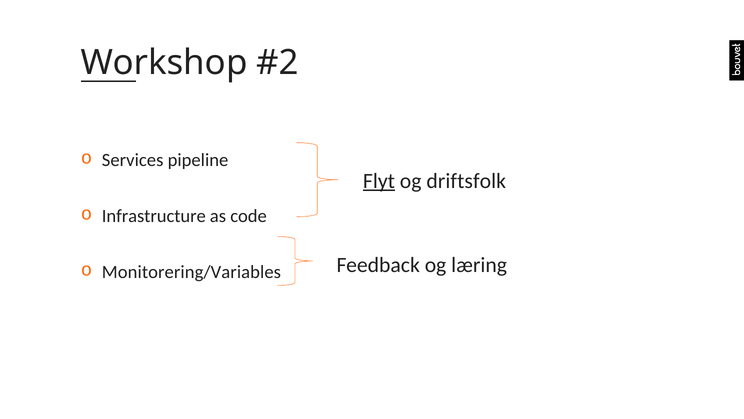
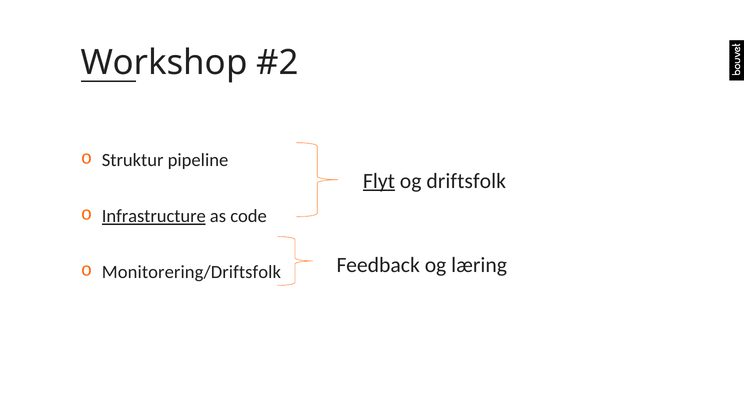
Services: Services -> Struktur
Infrastructure underline: none -> present
Monitorering/Variables: Monitorering/Variables -> Monitorering/Driftsfolk
